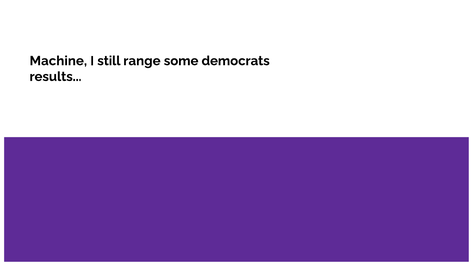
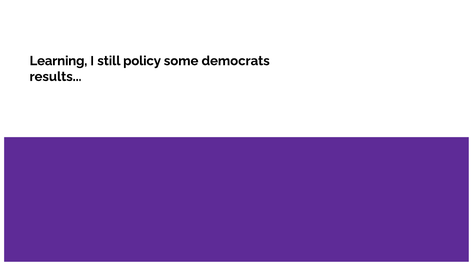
Machine: Machine -> Learning
range: range -> policy
